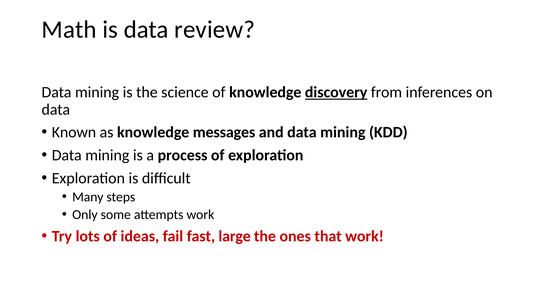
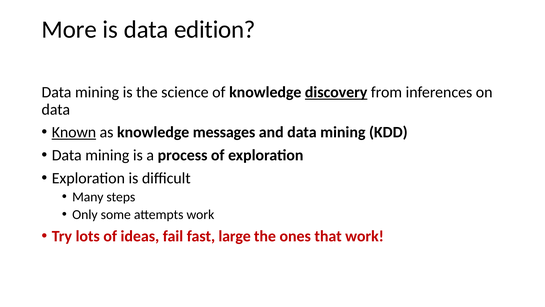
Math: Math -> More
review: review -> edition
Known underline: none -> present
